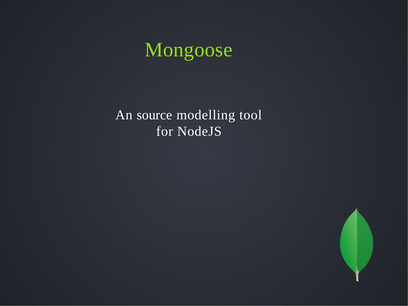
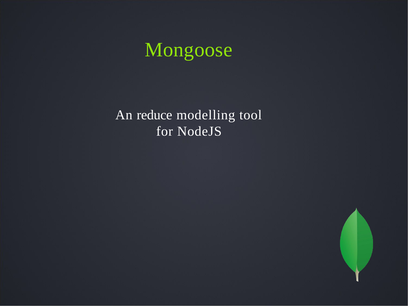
source: source -> reduce
